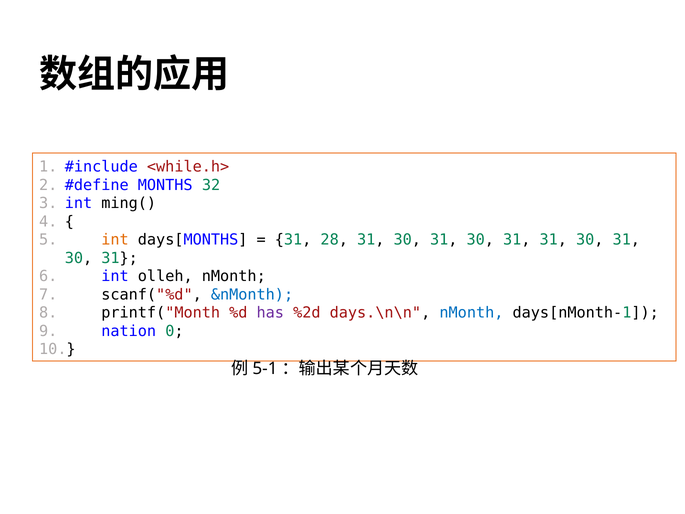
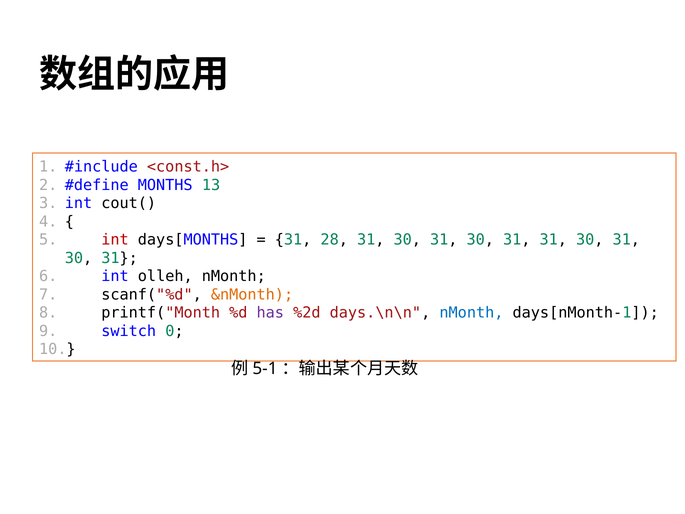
<while.h>: <while.h> -> <const.h>
32: 32 -> 13
ming(: ming( -> cout(
int at (115, 240) colour: orange -> red
&nMonth colour: blue -> orange
nation: nation -> switch
